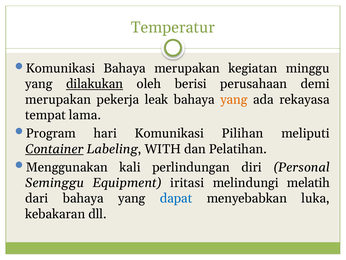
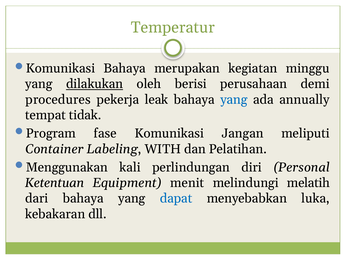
merupakan at (58, 99): merupakan -> procedures
yang at (234, 99) colour: orange -> blue
rekayasa: rekayasa -> annually
lama: lama -> tidak
hari: hari -> fase
Pilihan: Pilihan -> Jangan
Container underline: present -> none
Seminggu: Seminggu -> Ketentuan
iritasi: iritasi -> menit
